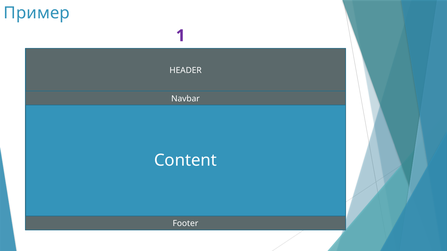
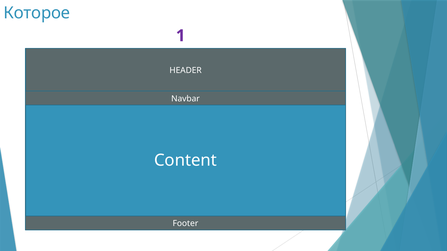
Пример: Пример -> Которое
